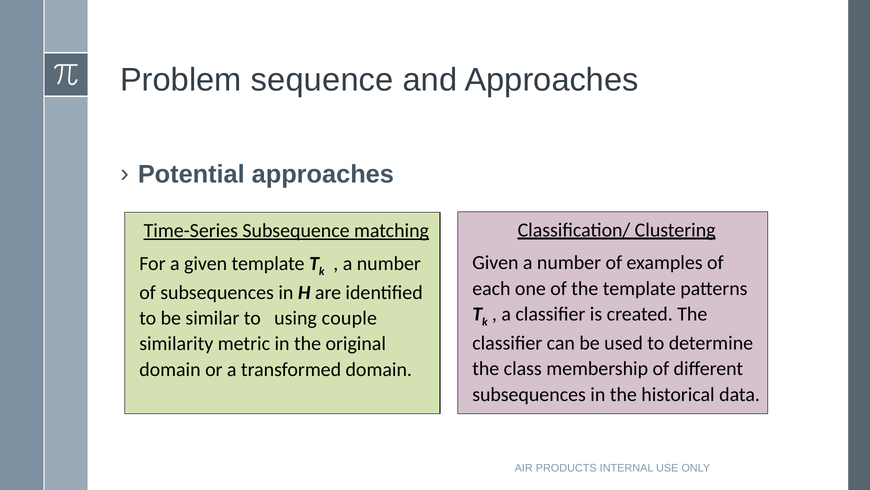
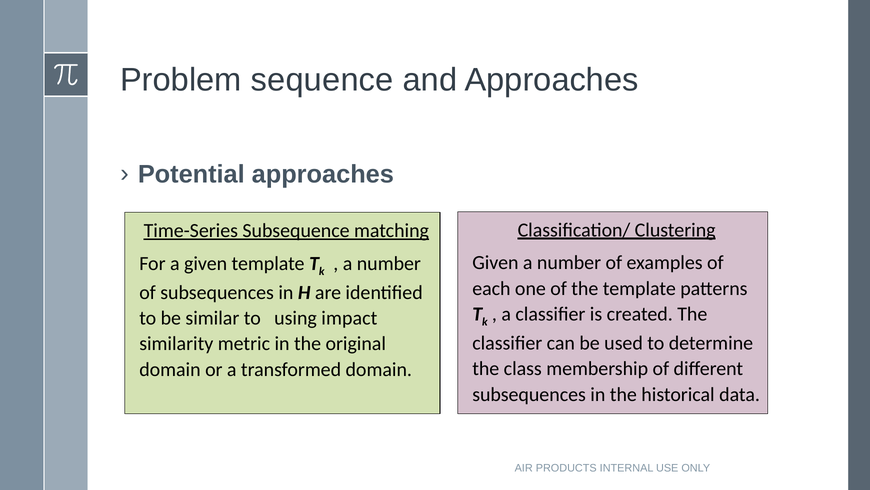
couple: couple -> impact
